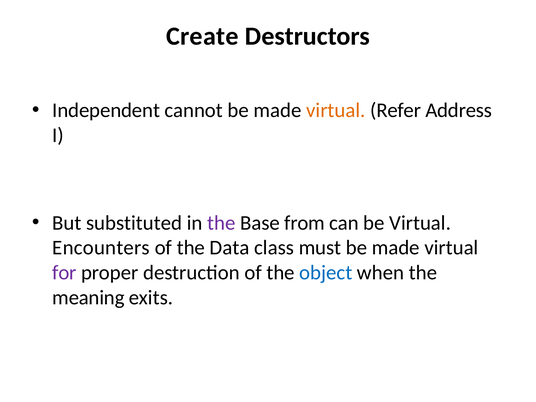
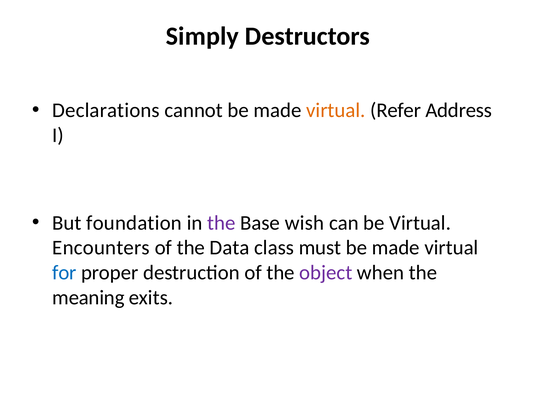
Create: Create -> Simply
Independent: Independent -> Declarations
substituted: substituted -> foundation
from: from -> wish
for colour: purple -> blue
object colour: blue -> purple
